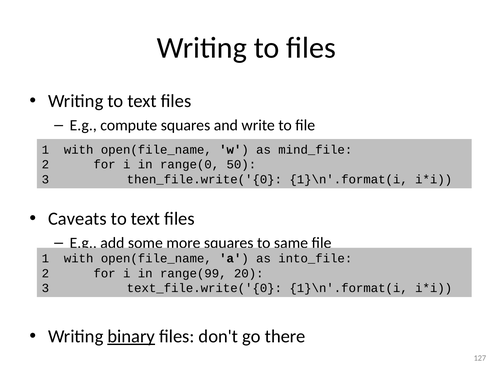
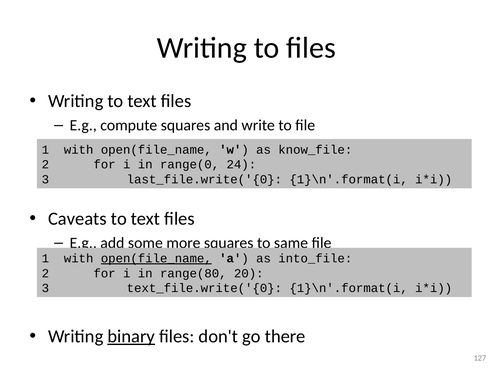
mind_file: mind_file -> know_file
50: 50 -> 24
then_file.write('{0: then_file.write('{0 -> last_file.write('{0
open(file_name at (156, 258) underline: none -> present
range(99: range(99 -> range(80
